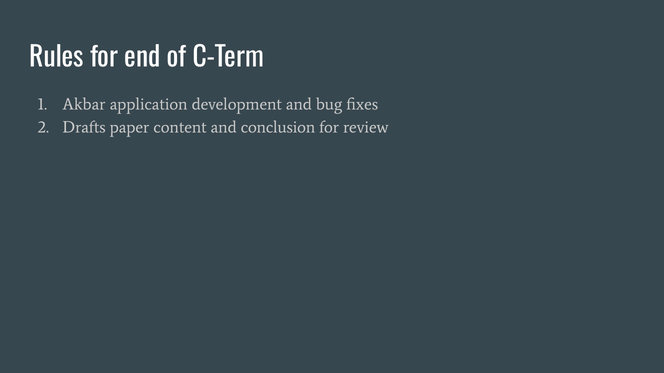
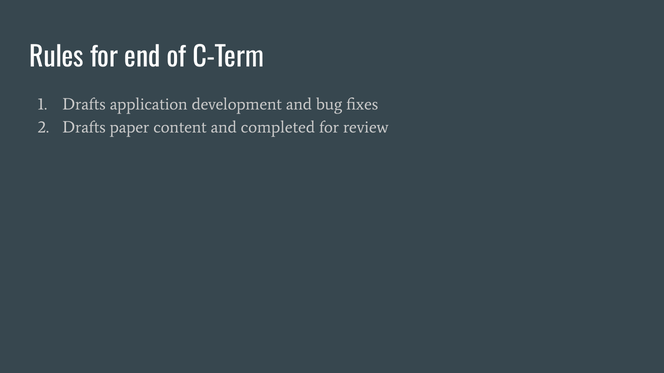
Akbar at (84, 104): Akbar -> Drafts
conclusion: conclusion -> completed
